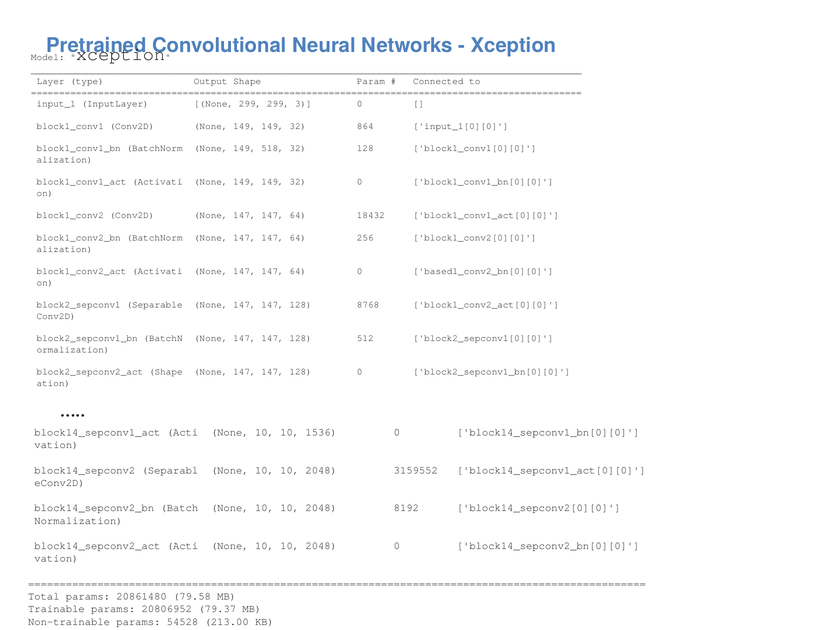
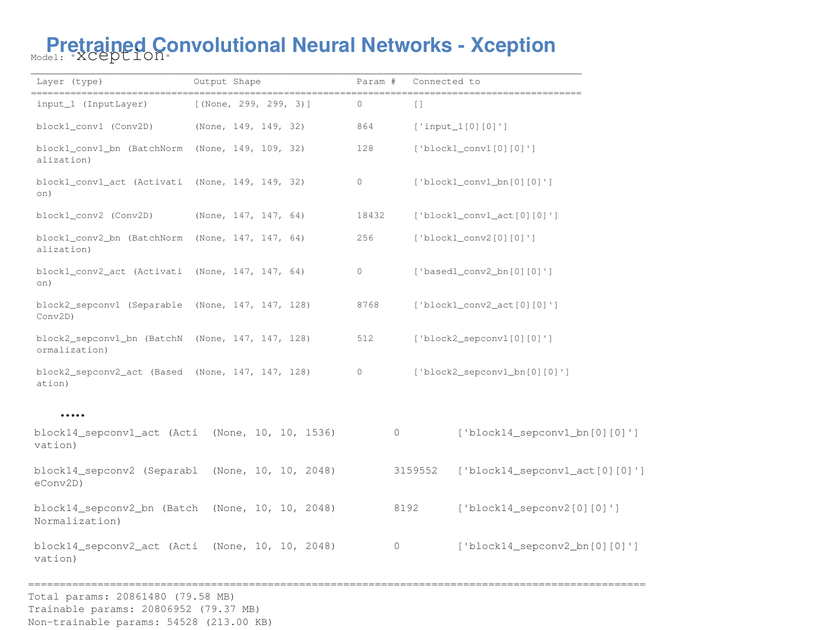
518: 518 -> 109
block2_sepconv2_act Shape: Shape -> Based
